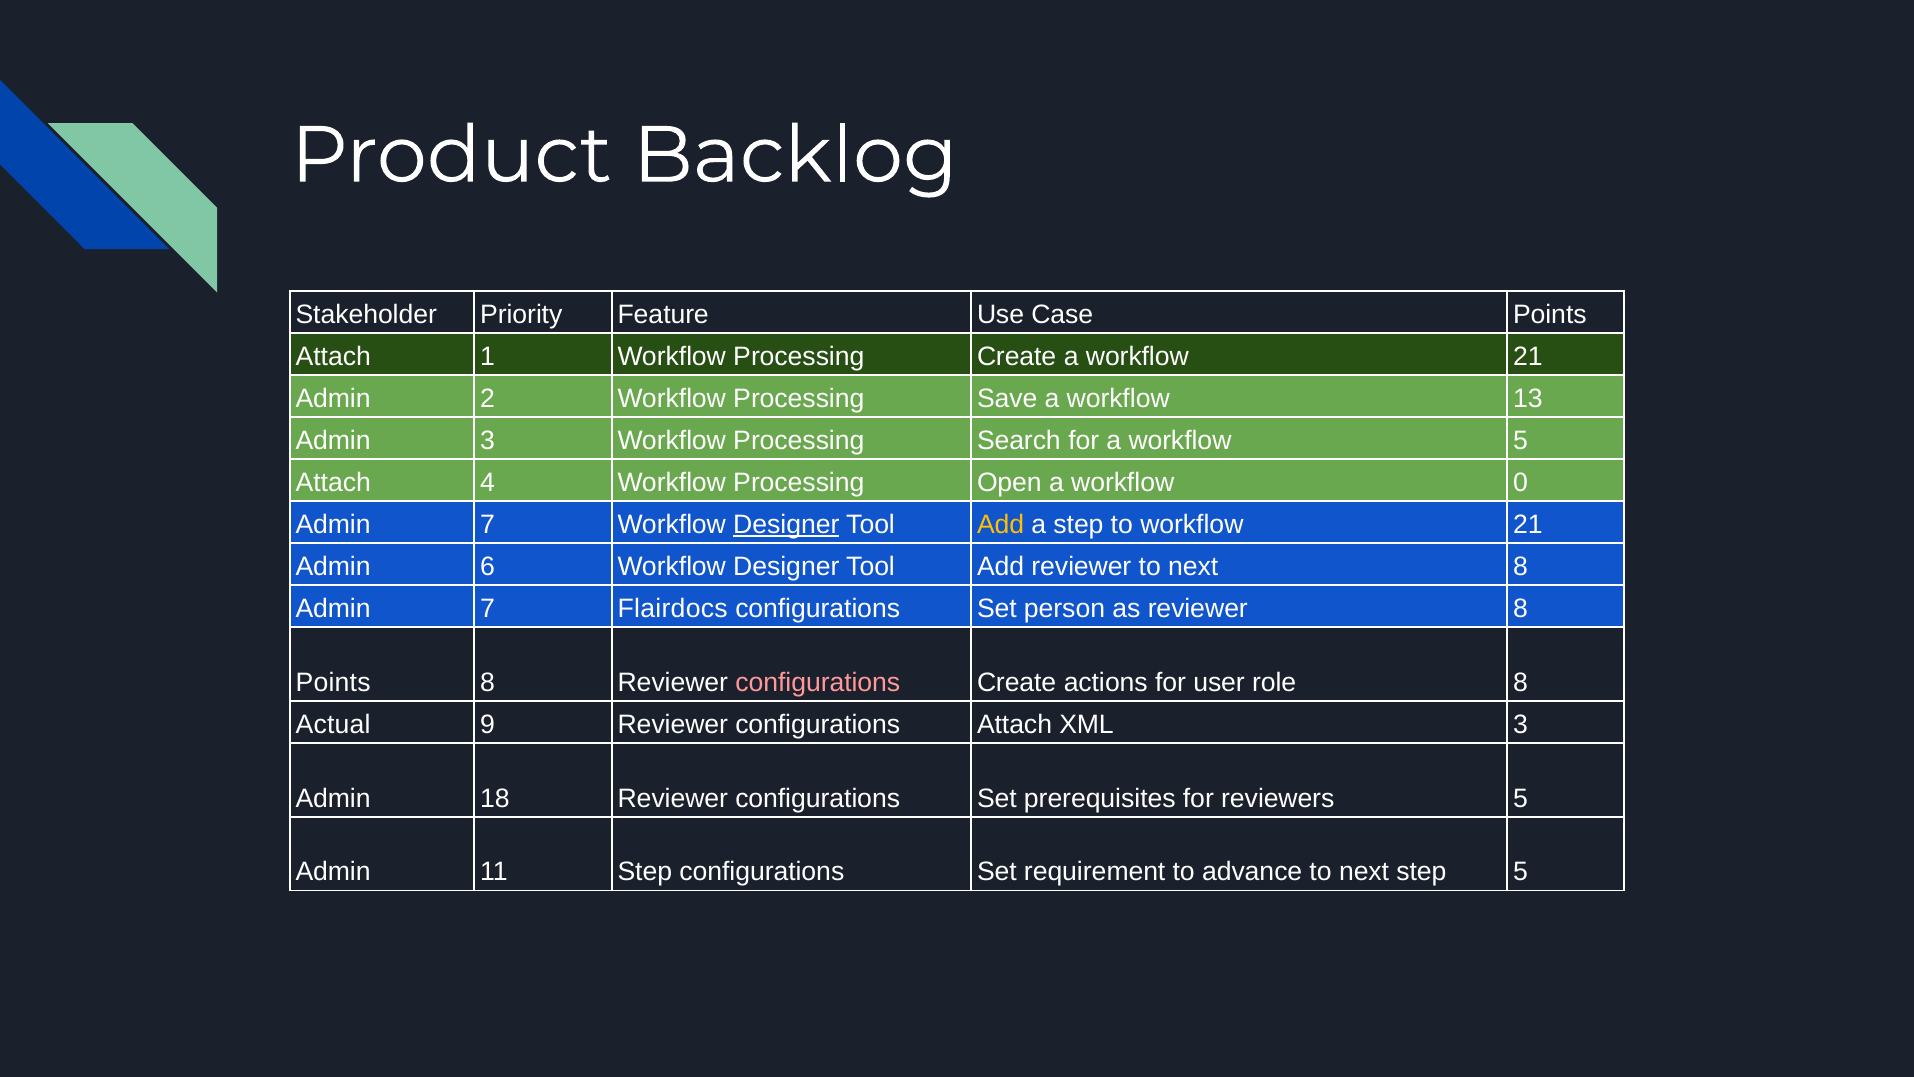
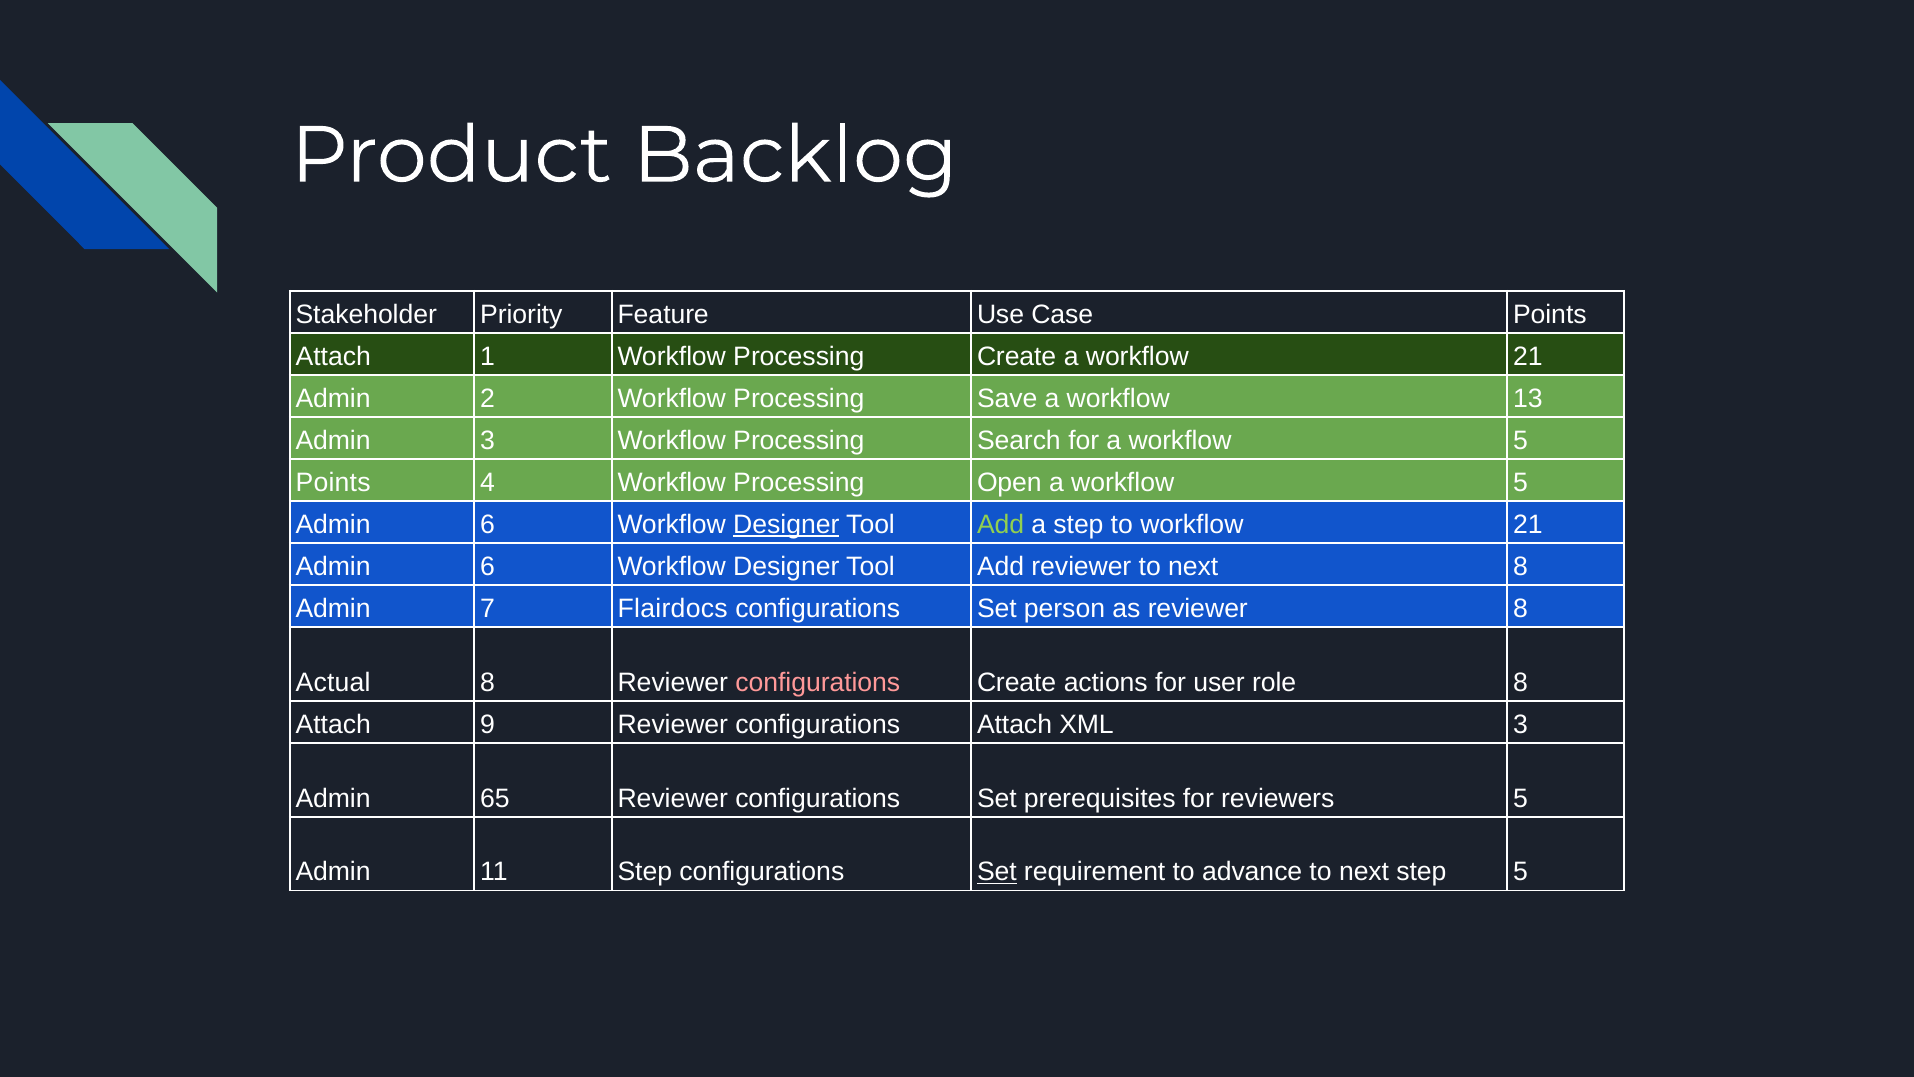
Attach at (333, 483): Attach -> Points
Open a workflow 0: 0 -> 5
7 at (488, 525): 7 -> 6
Add at (1001, 525) colour: yellow -> light green
Points at (333, 682): Points -> Actual
Actual at (333, 724): Actual -> Attach
18: 18 -> 65
Set at (997, 872) underline: none -> present
